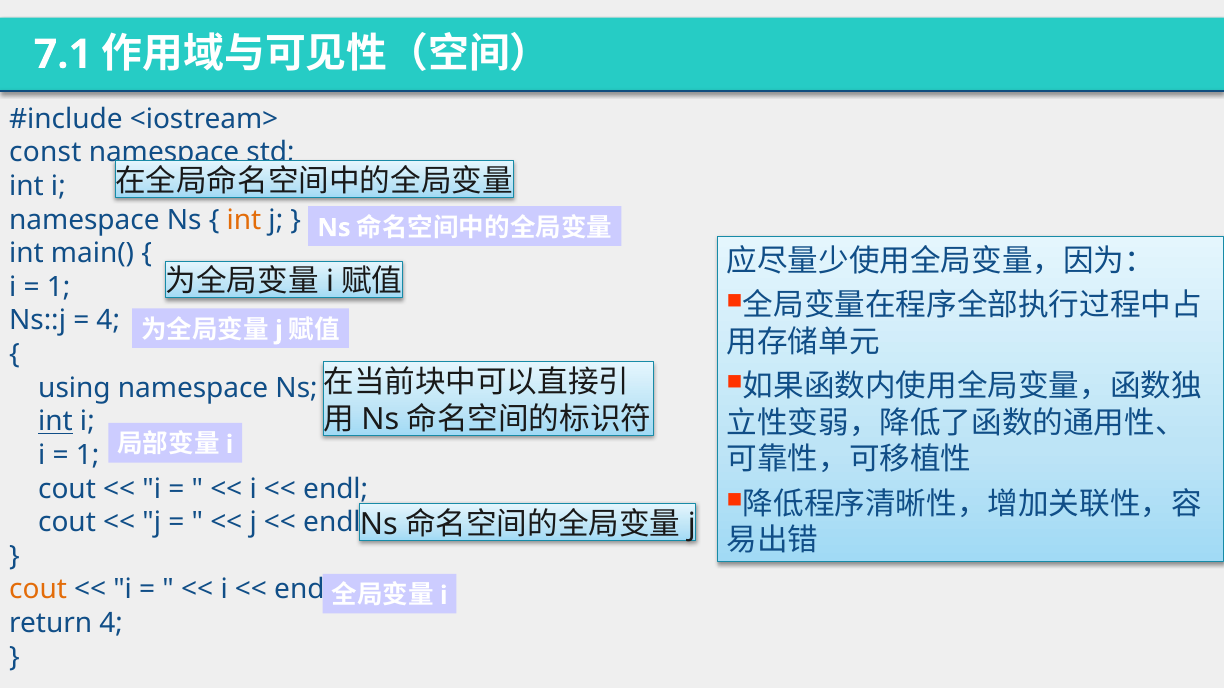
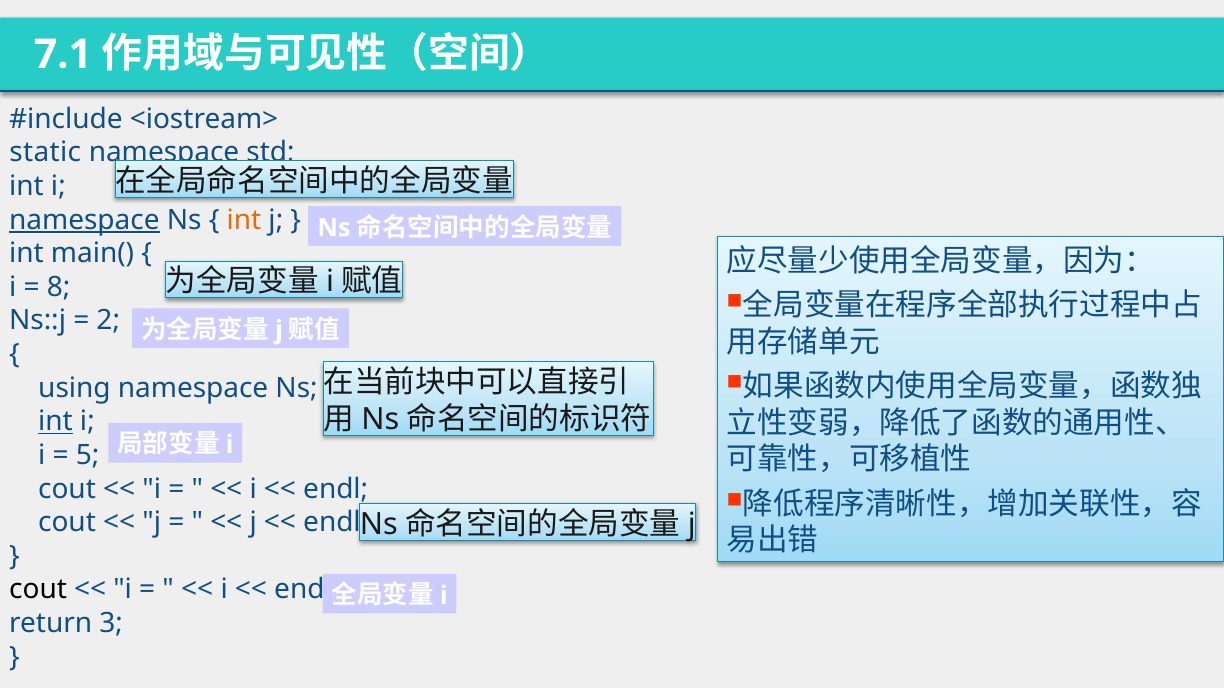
const: const -> static
namespace at (84, 220) underline: none -> present
1 at (59, 287): 1 -> 8
4 at (108, 321): 4 -> 2
1 at (88, 455): 1 -> 5
cout at (38, 590) colour: orange -> black
return 4: 4 -> 3
